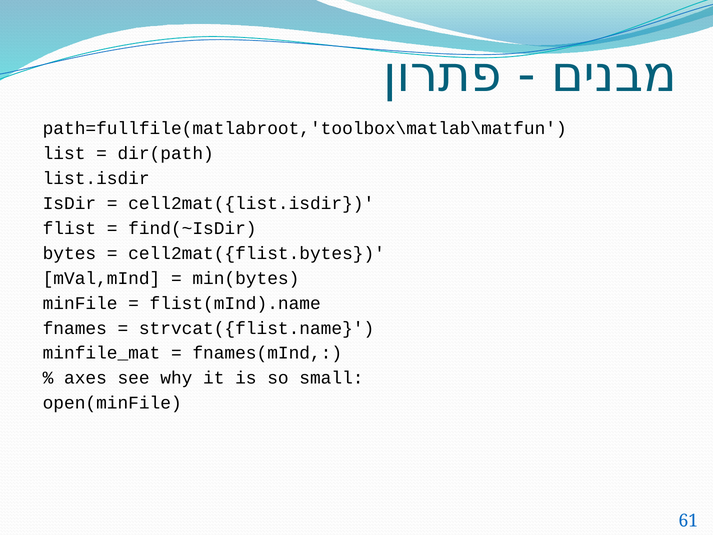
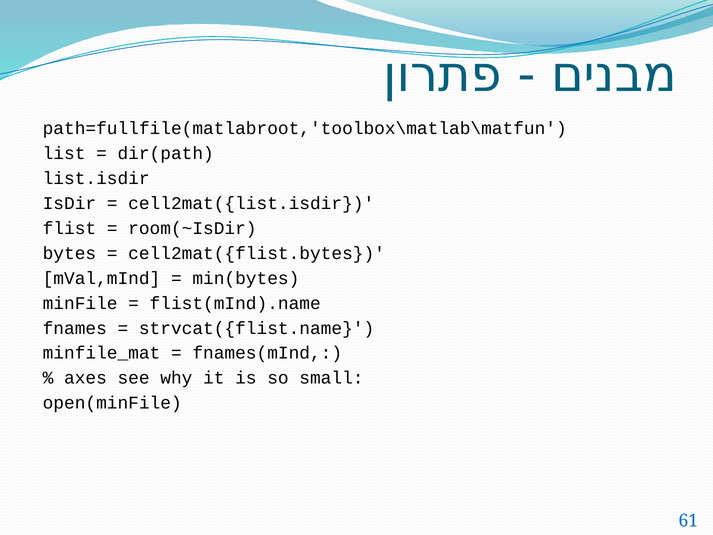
find(~IsDir: find(~IsDir -> room(~IsDir
